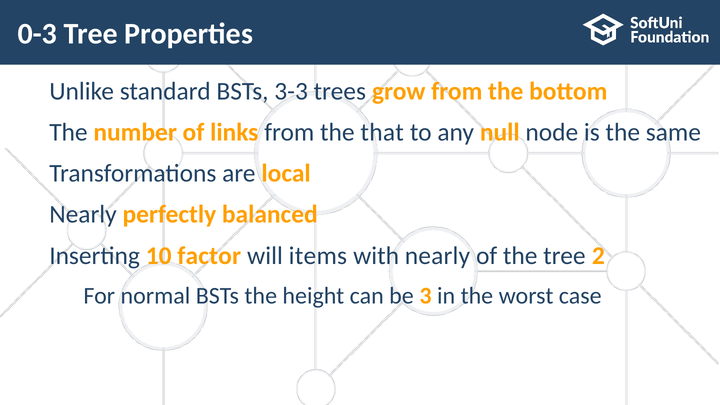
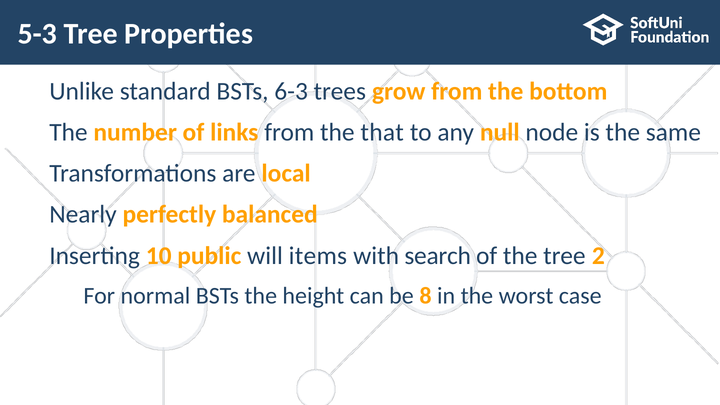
0-3: 0-3 -> 5-3
3-3: 3-3 -> 6-3
factor: factor -> public
nearly: nearly -> search
3: 3 -> 8
